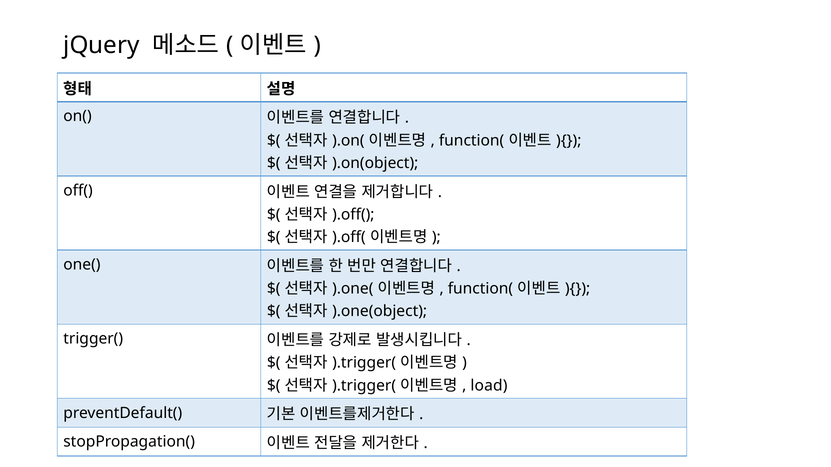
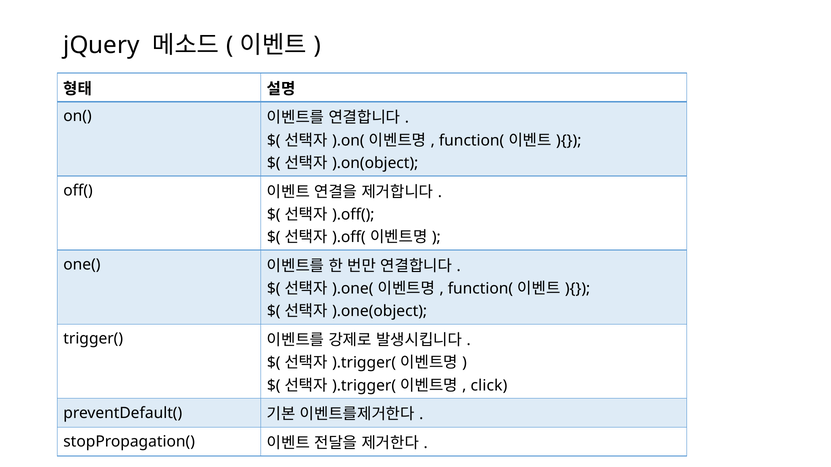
load: load -> click
